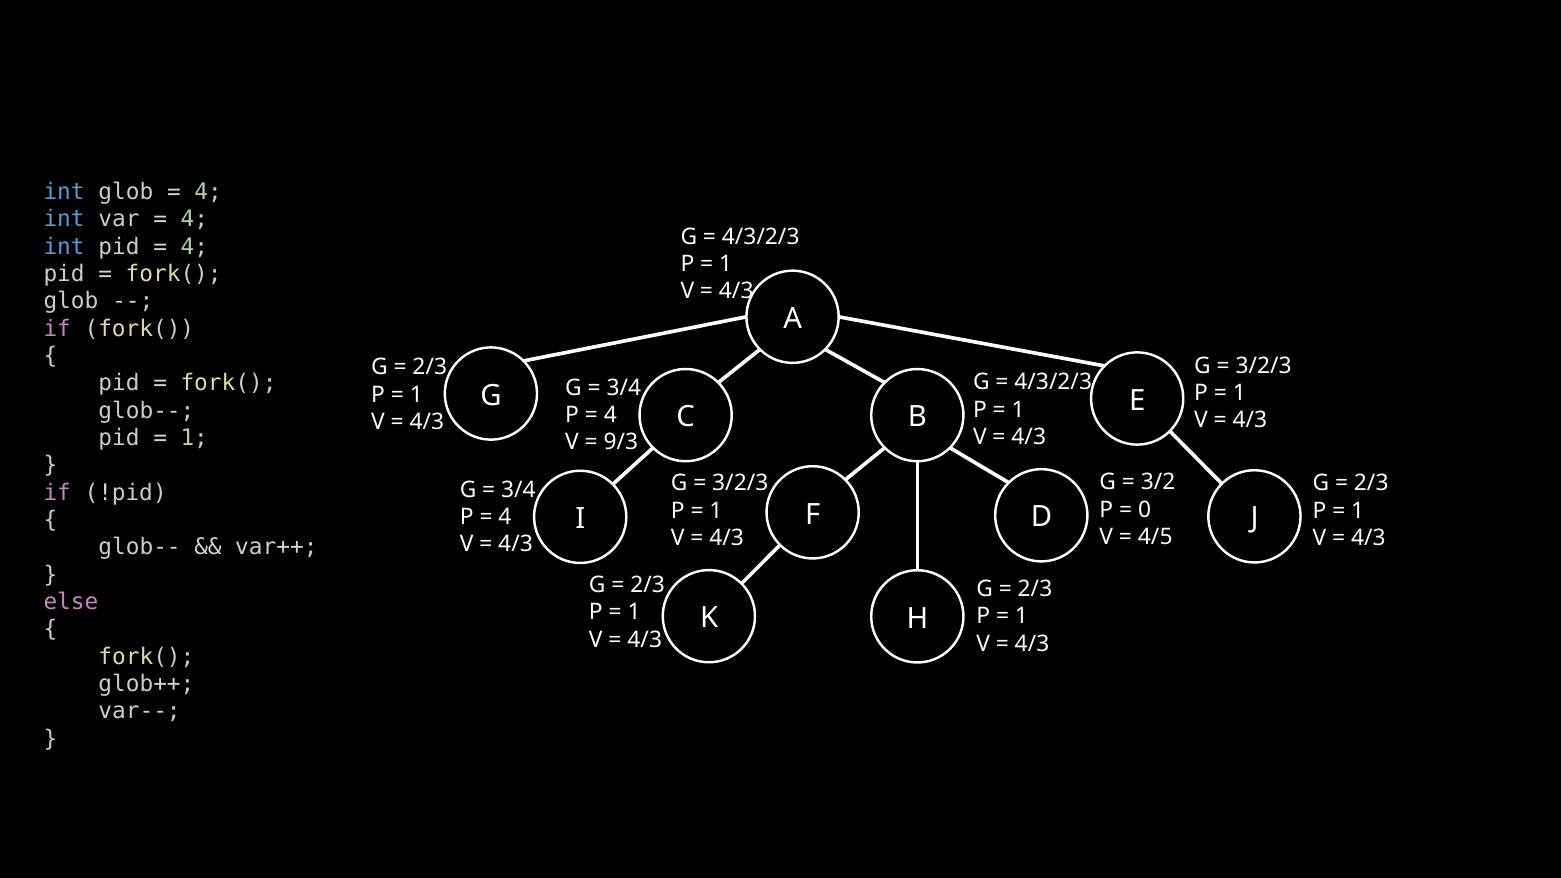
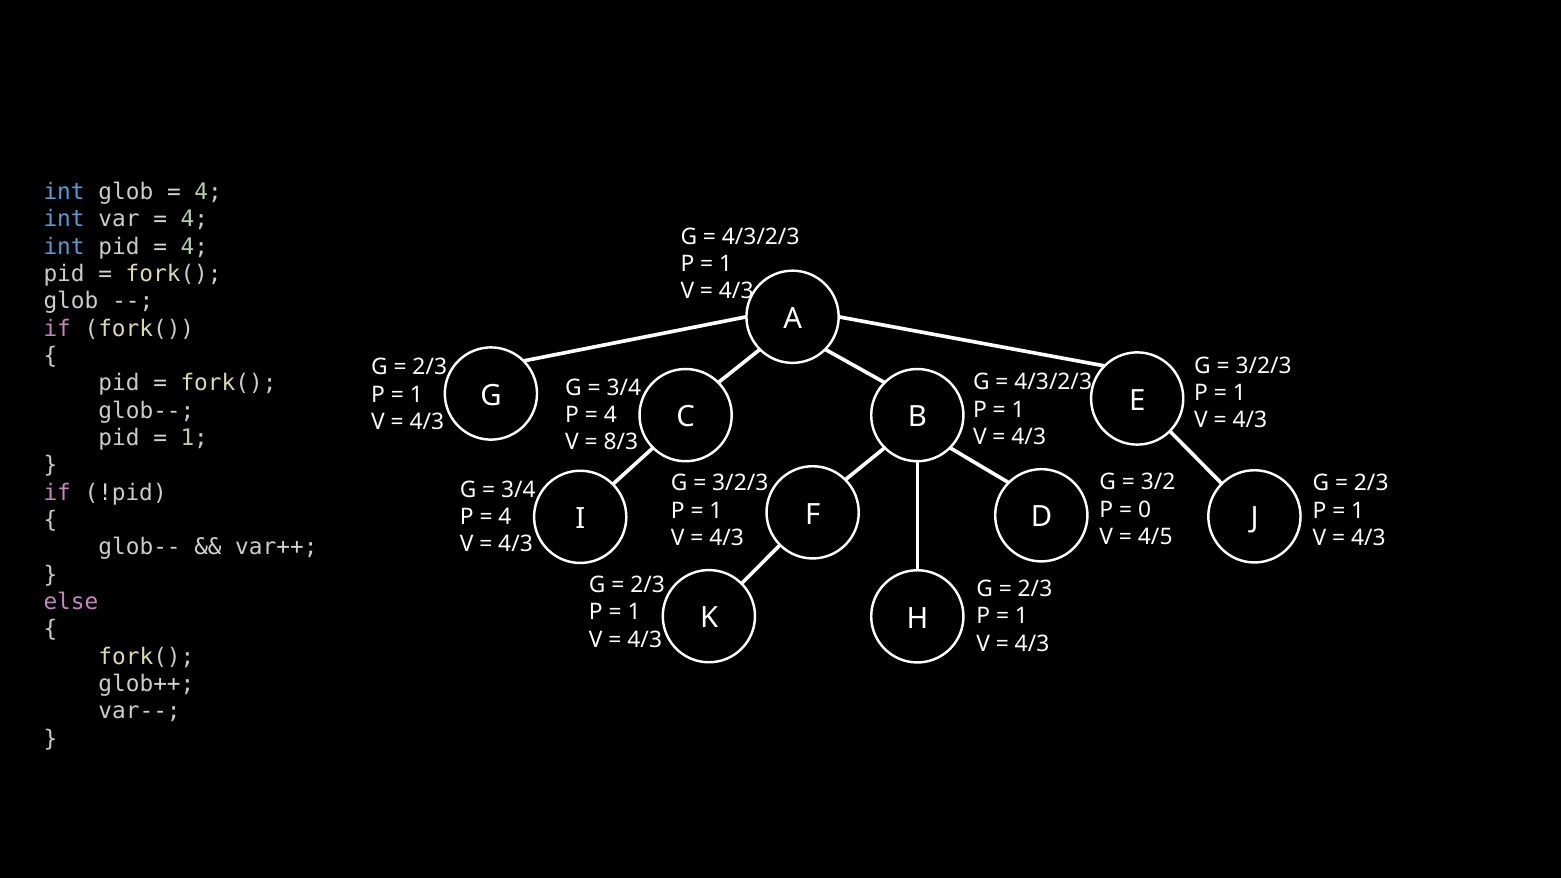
9/3: 9/3 -> 8/3
